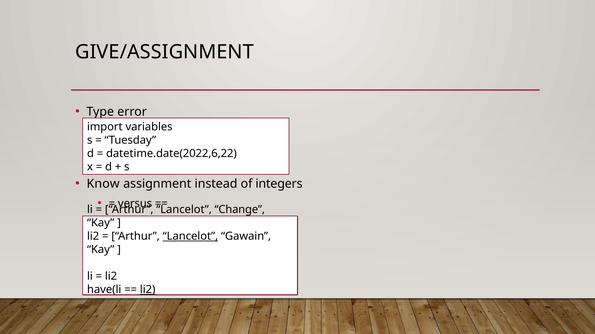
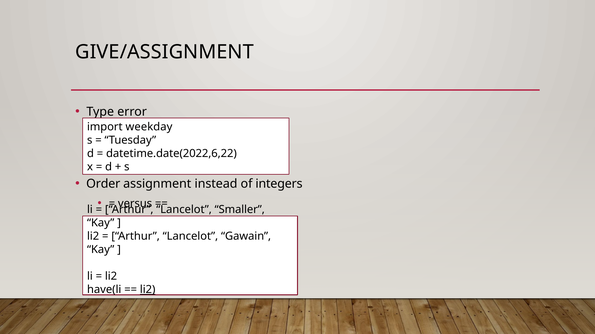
variables: variables -> weekday
Know: Know -> Order
Change: Change -> Smaller
Lancelot at (190, 237) underline: present -> none
